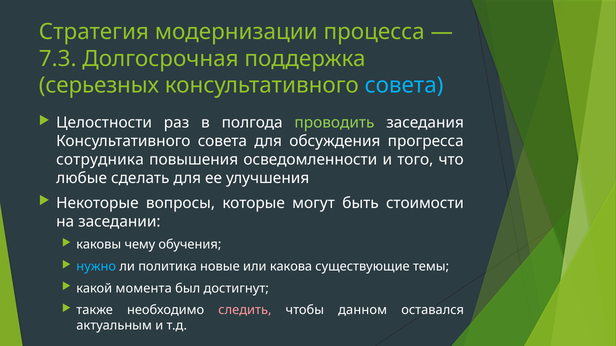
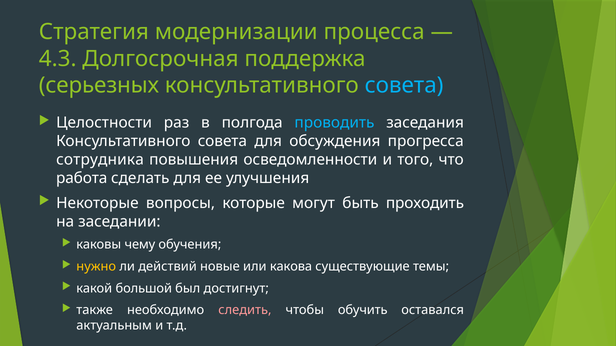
7.3: 7.3 -> 4.3
проводить colour: light green -> light blue
любые: любые -> работа
стоимости: стоимости -> проходить
нужно colour: light blue -> yellow
политика: политика -> действий
момента: момента -> большой
данном: данном -> обучить
